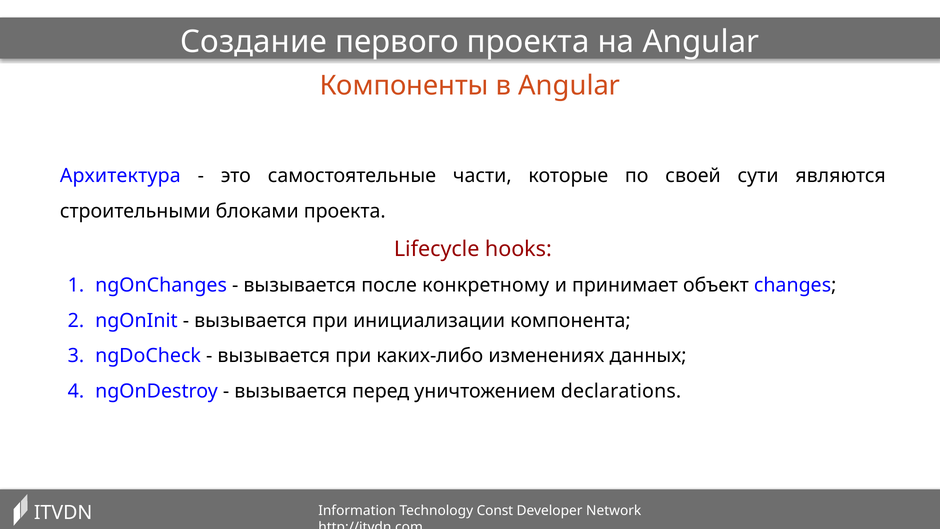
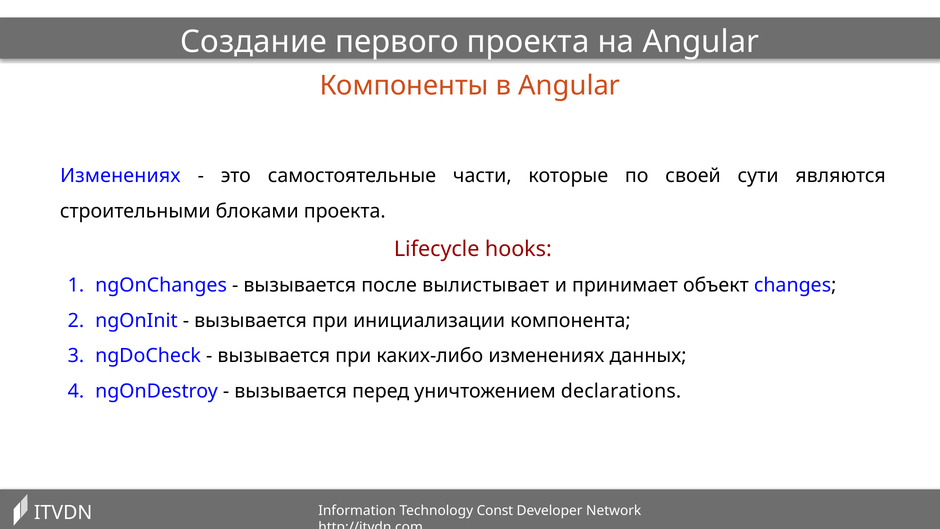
Архитектура at (120, 176): Архитектура -> Изменениях
конкретному: конкретному -> вылистывает
